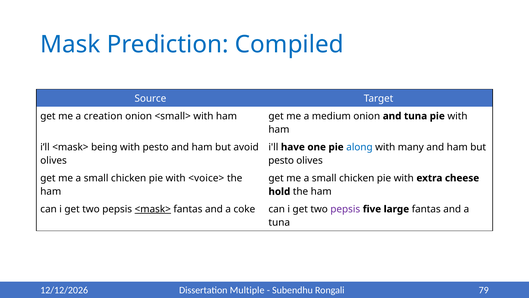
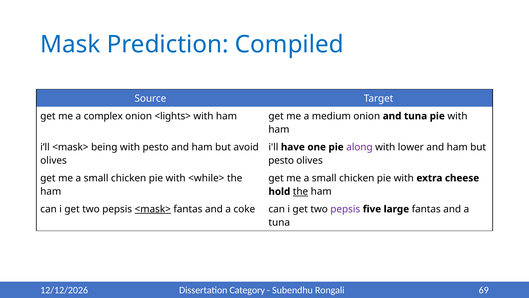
creation: creation -> complex
<small>: <small> -> <lights>
along colour: blue -> purple
many: many -> lower
<voice>: <voice> -> <while>
the at (300, 191) underline: none -> present
Multiple: Multiple -> Category
79: 79 -> 69
